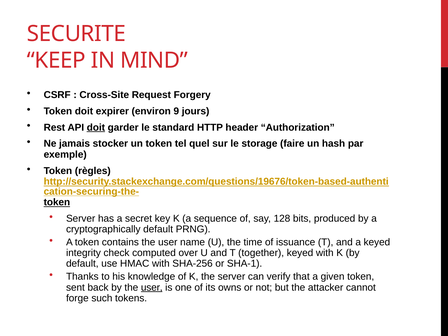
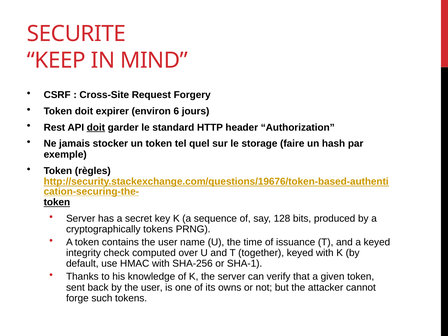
9: 9 -> 6
cryptographically default: default -> tokens
user at (152, 287) underline: present -> none
